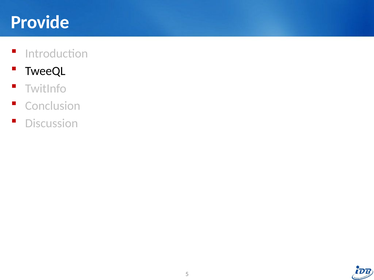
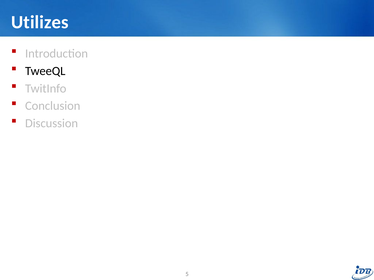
Provide: Provide -> Utilizes
